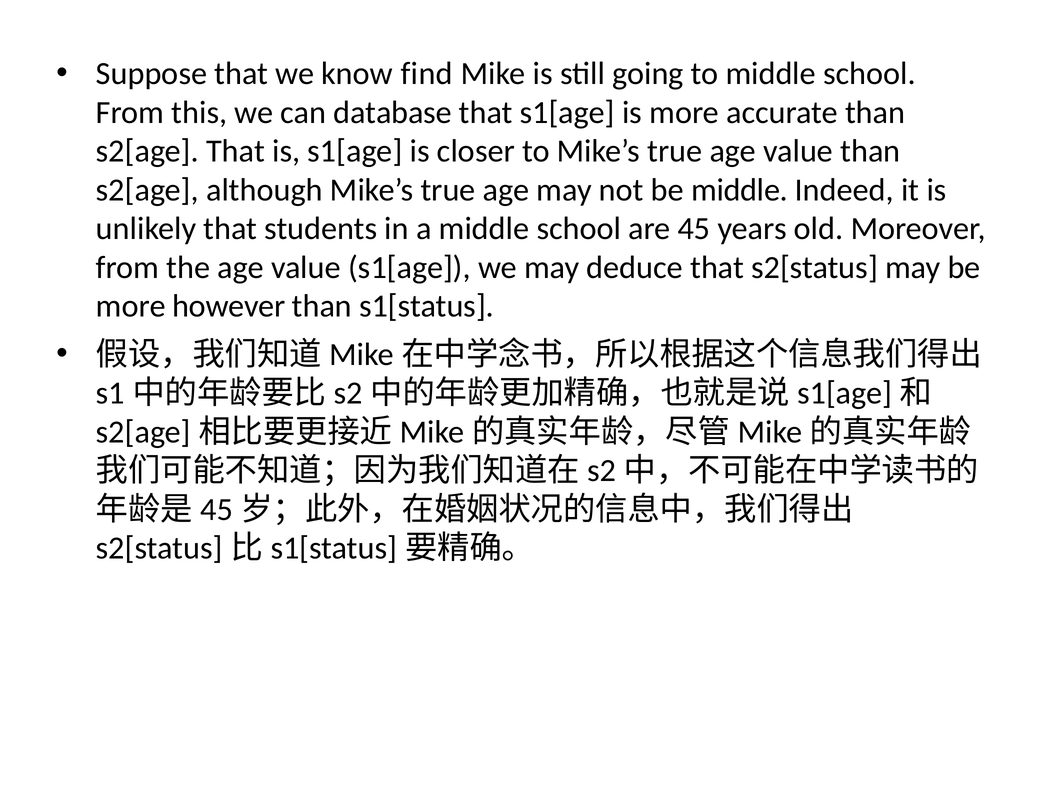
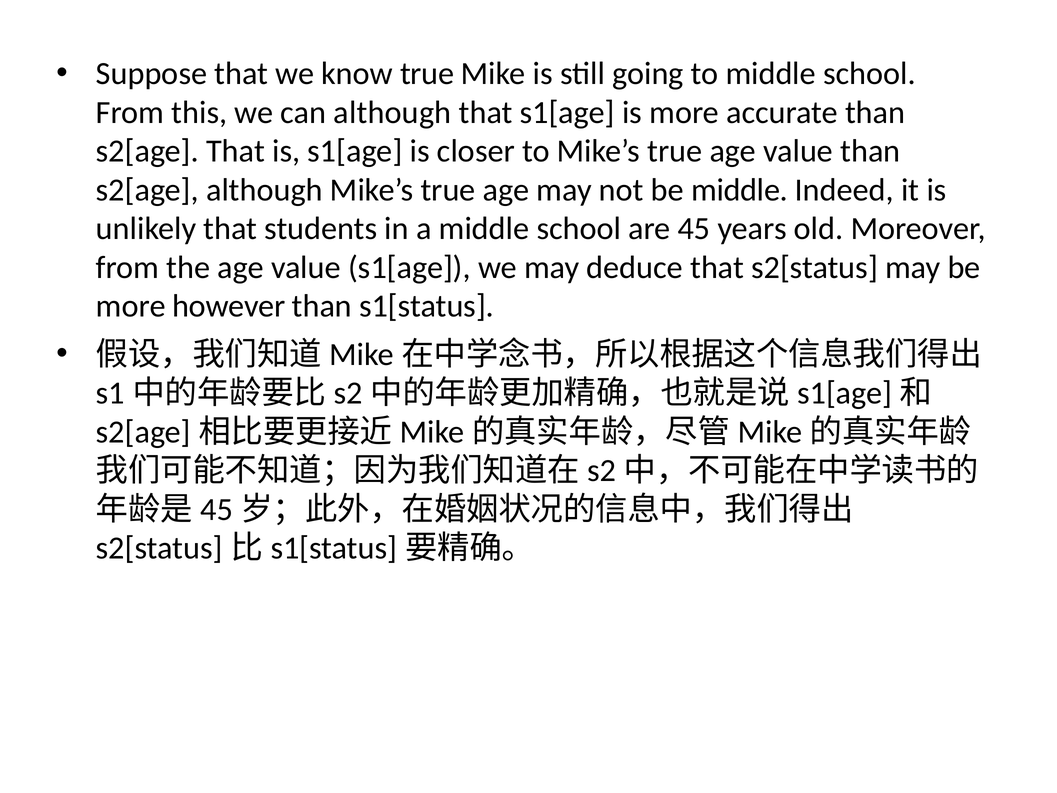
know find: find -> true
can database: database -> although
